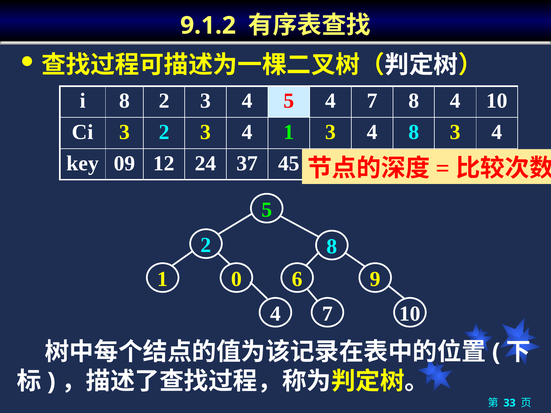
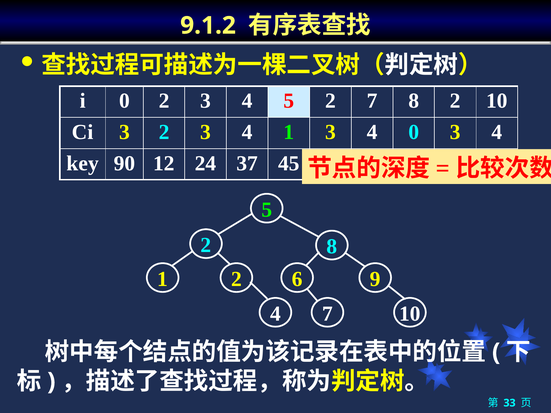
i 8: 8 -> 0
4 5 4: 4 -> 2
8 4: 4 -> 2
4 8: 8 -> 0
key 09: 09 -> 90
1 0: 0 -> 2
